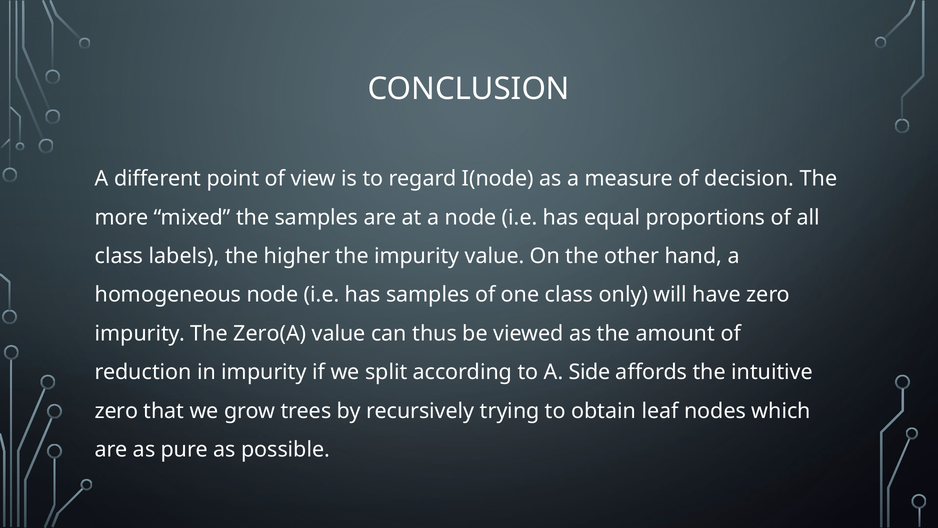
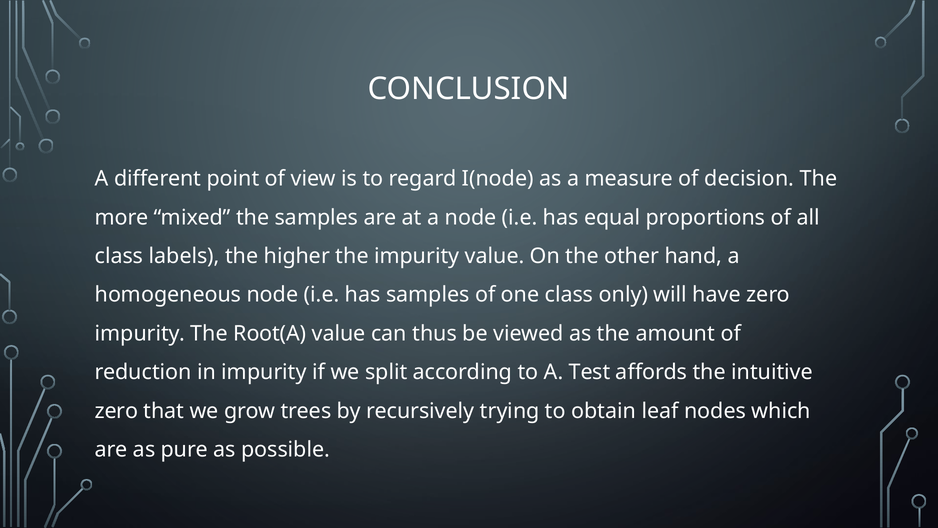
Zero(A: Zero(A -> Root(A
Side: Side -> Test
